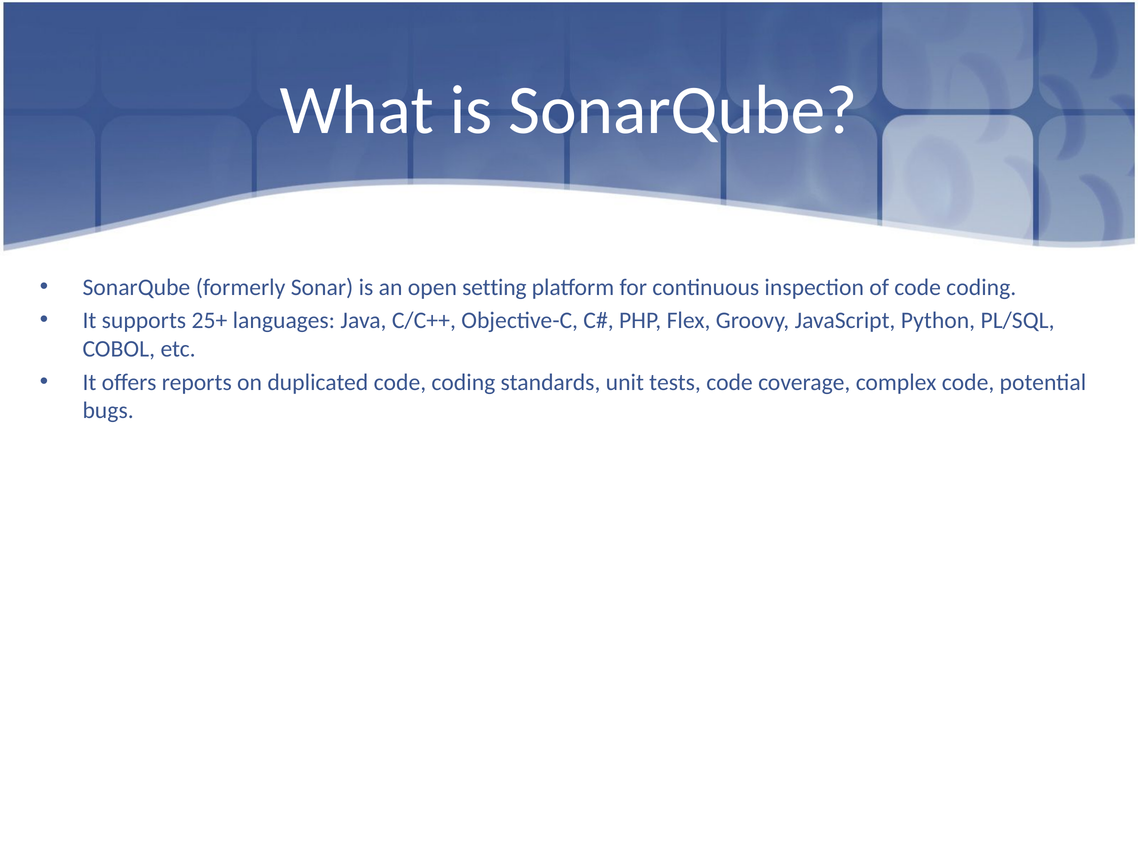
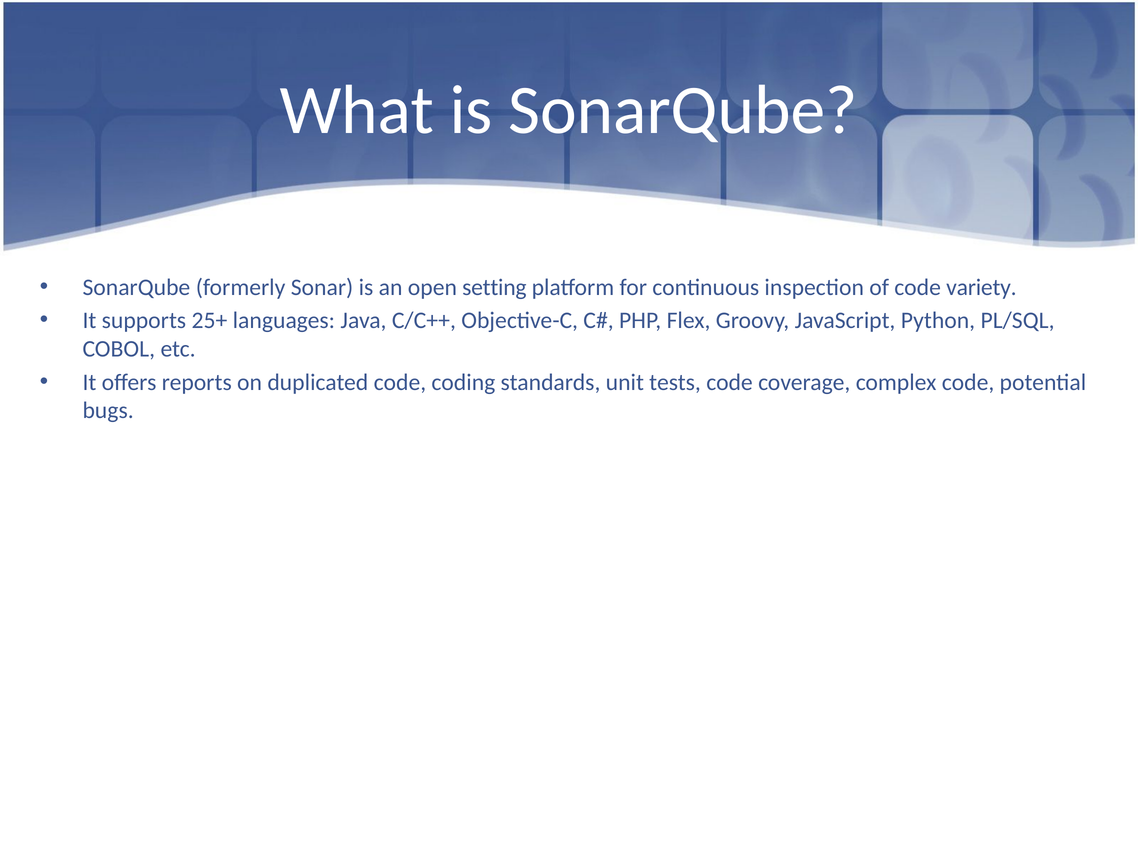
of code coding: coding -> variety
